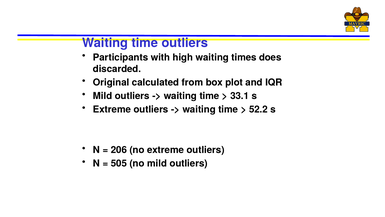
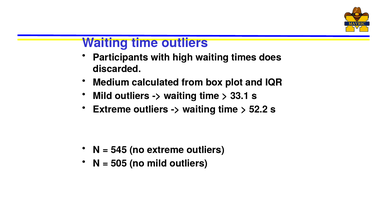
Original: Original -> Medium
206: 206 -> 545
